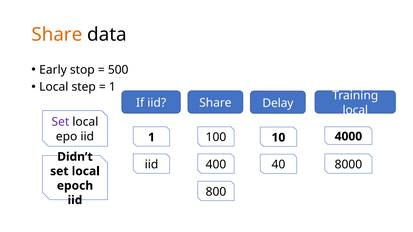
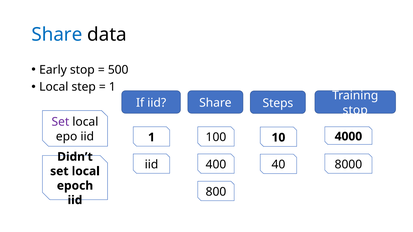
Share at (57, 35) colour: orange -> blue
Delay: Delay -> Steps
local at (355, 110): local -> stop
